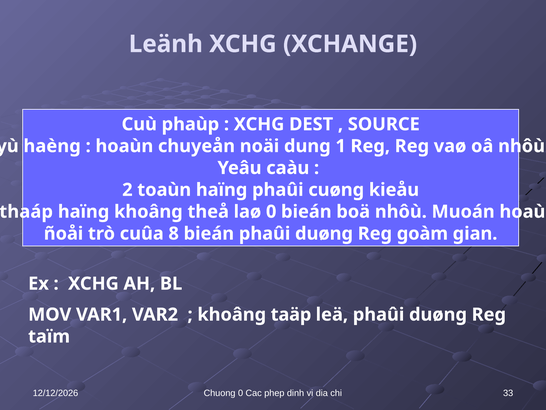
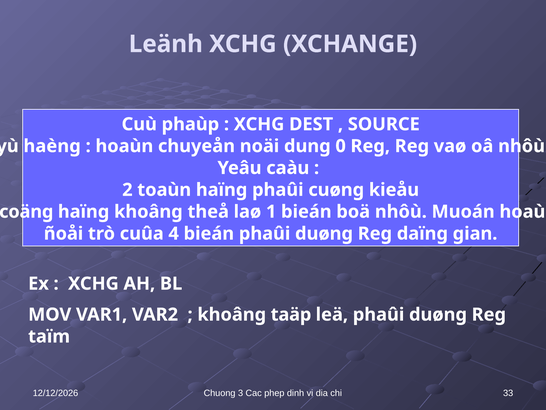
1: 1 -> 0
thaáp: thaáp -> coäng
laø 0: 0 -> 1
8: 8 -> 4
goàm: goàm -> daïng
Chuong 0: 0 -> 3
